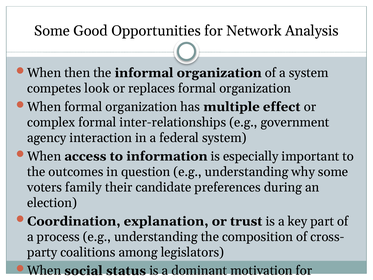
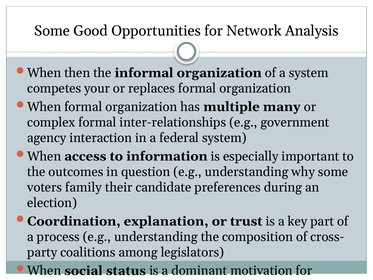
look: look -> your
effect: effect -> many
